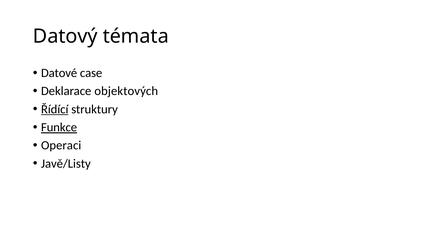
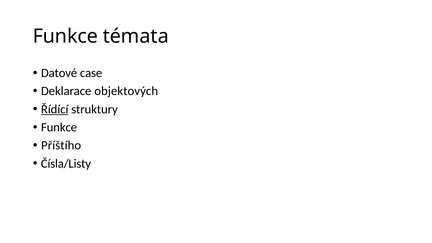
Datový at (65, 36): Datový -> Funkce
Funkce at (59, 127) underline: present -> none
Operaci: Operaci -> Příštího
Javě/Listy: Javě/Listy -> Čísla/Listy
